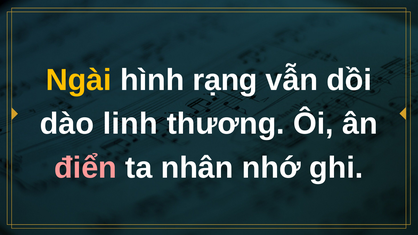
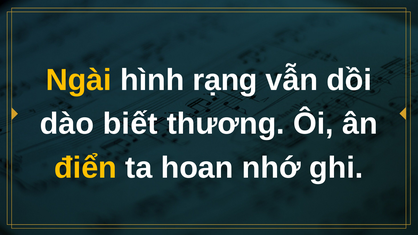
linh: linh -> biết
điển colour: pink -> yellow
nhân: nhân -> hoan
